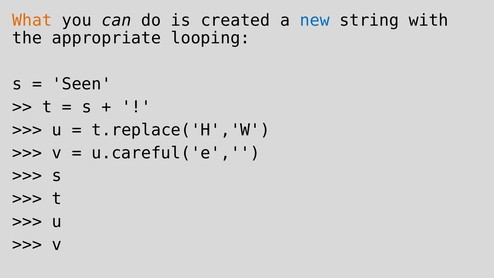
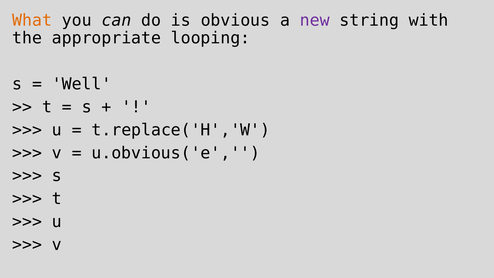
created: created -> obvious
new colour: blue -> purple
Seen: Seen -> Well
u.careful('e: u.careful('e -> u.obvious('e
